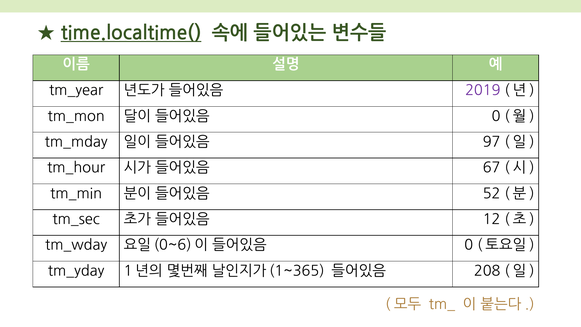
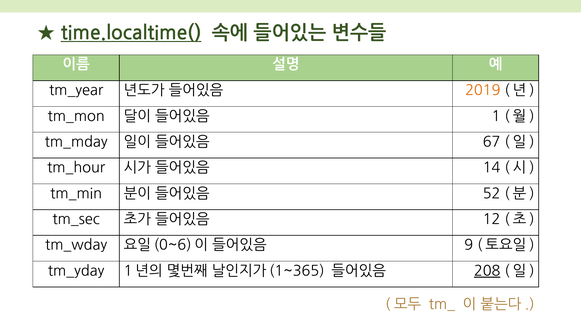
2019 colour: purple -> orange
0 at (496, 116): 0 -> 1
97: 97 -> 67
67: 67 -> 14
0 at (469, 245): 0 -> 9
208 underline: none -> present
